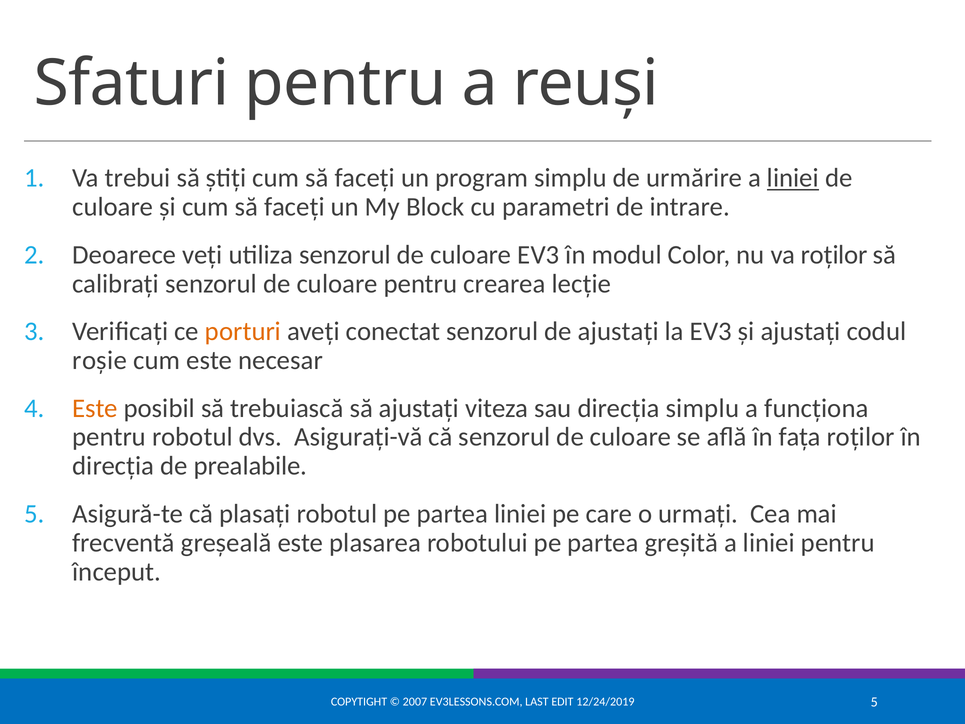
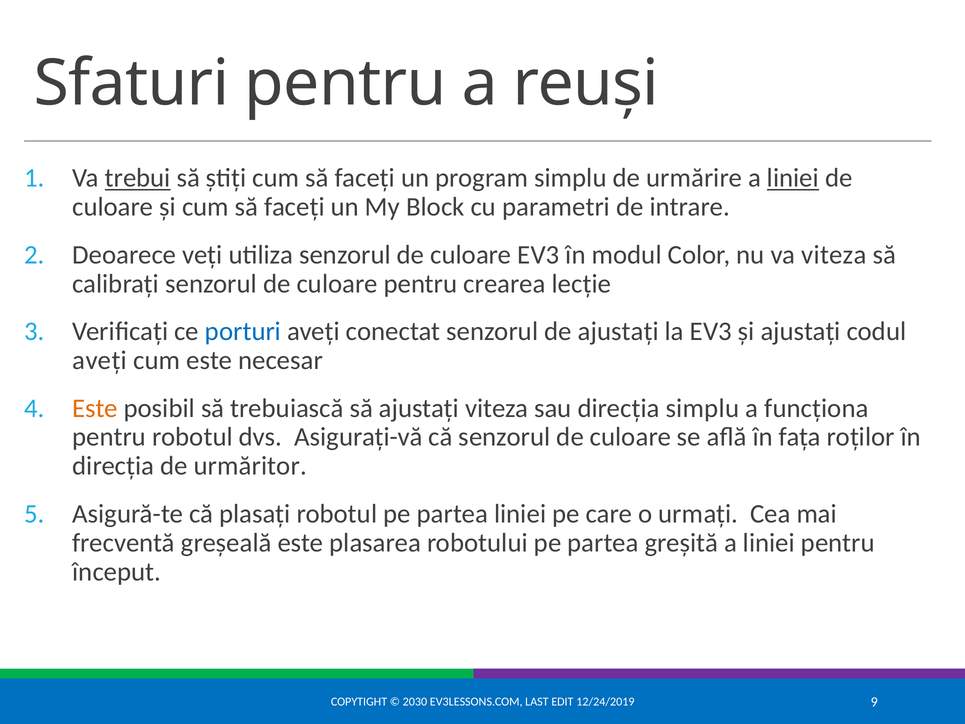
trebui underline: none -> present
va roților: roților -> viteza
porturi colour: orange -> blue
roșie at (100, 360): roșie -> aveți
prealabile: prealabile -> urmăritor
2007: 2007 -> 2030
12/24/2019 5: 5 -> 9
